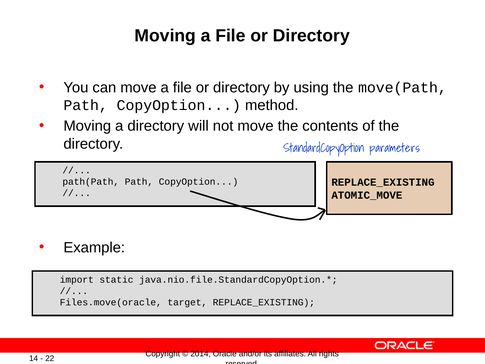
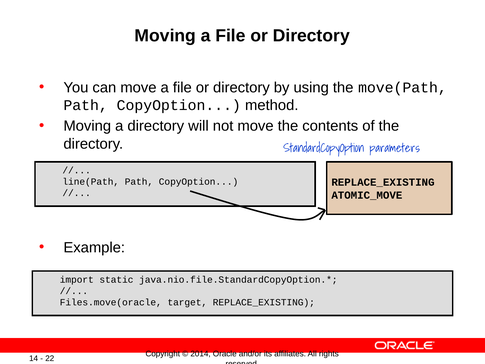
path(Path: path(Path -> line(Path
